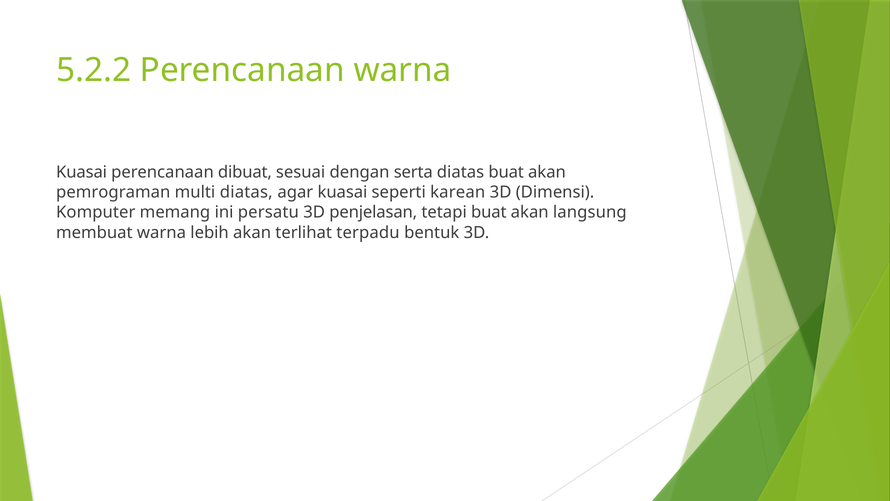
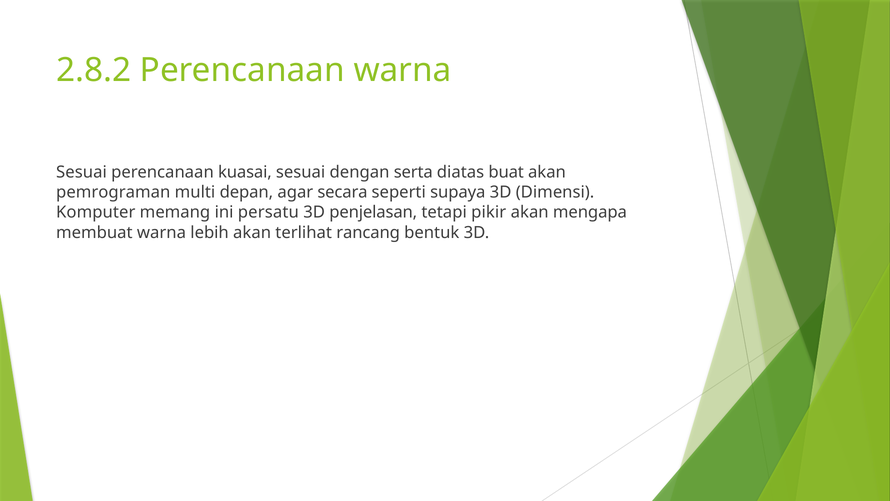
5.2.2: 5.2.2 -> 2.8.2
Kuasai at (82, 172): Kuasai -> Sesuai
dibuat: dibuat -> kuasai
multi diatas: diatas -> depan
agar kuasai: kuasai -> secara
karean: karean -> supaya
tetapi buat: buat -> pikir
langsung: langsung -> mengapa
terpadu: terpadu -> rancang
